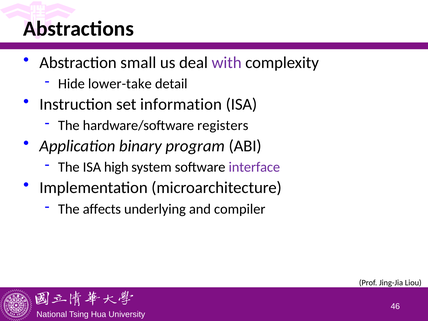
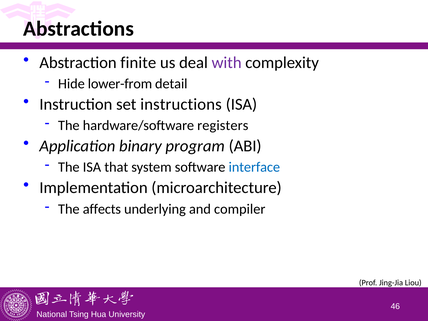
small: small -> finite
lower-take: lower-take -> lower-from
information: information -> instructions
high: high -> that
interface colour: purple -> blue
